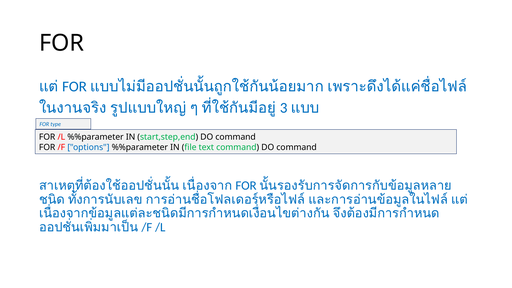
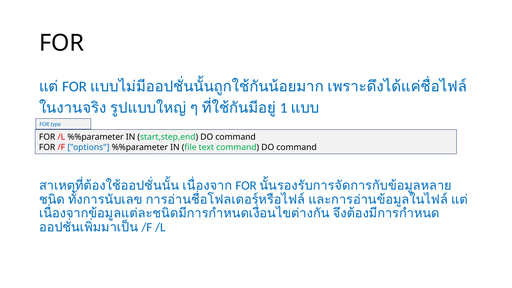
3: 3 -> 1
